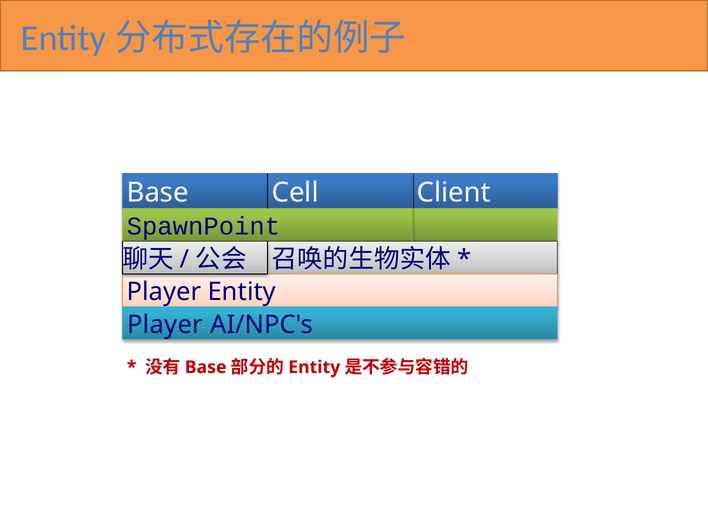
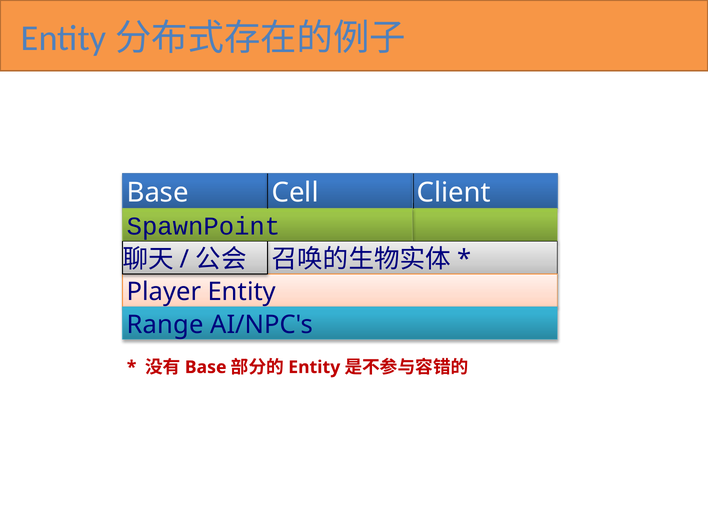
Player at (165, 325): Player -> Range
